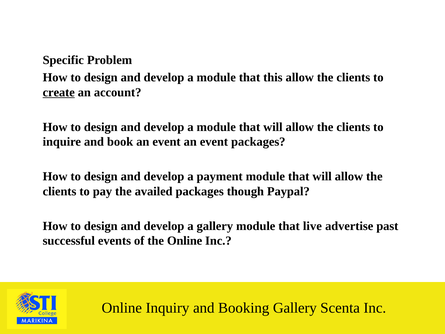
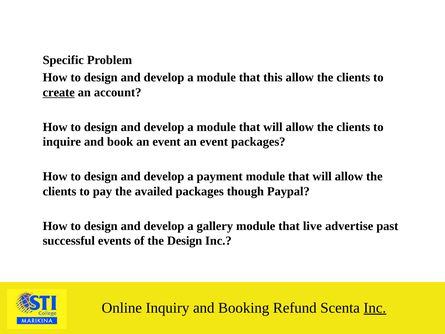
the Online: Online -> Design
Booking Gallery: Gallery -> Refund
Inc at (375, 308) underline: none -> present
